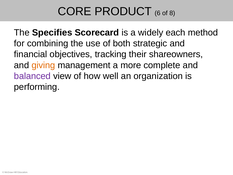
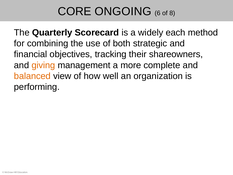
PRODUCT: PRODUCT -> ONGOING
Specifies: Specifies -> Quarterly
balanced colour: purple -> orange
